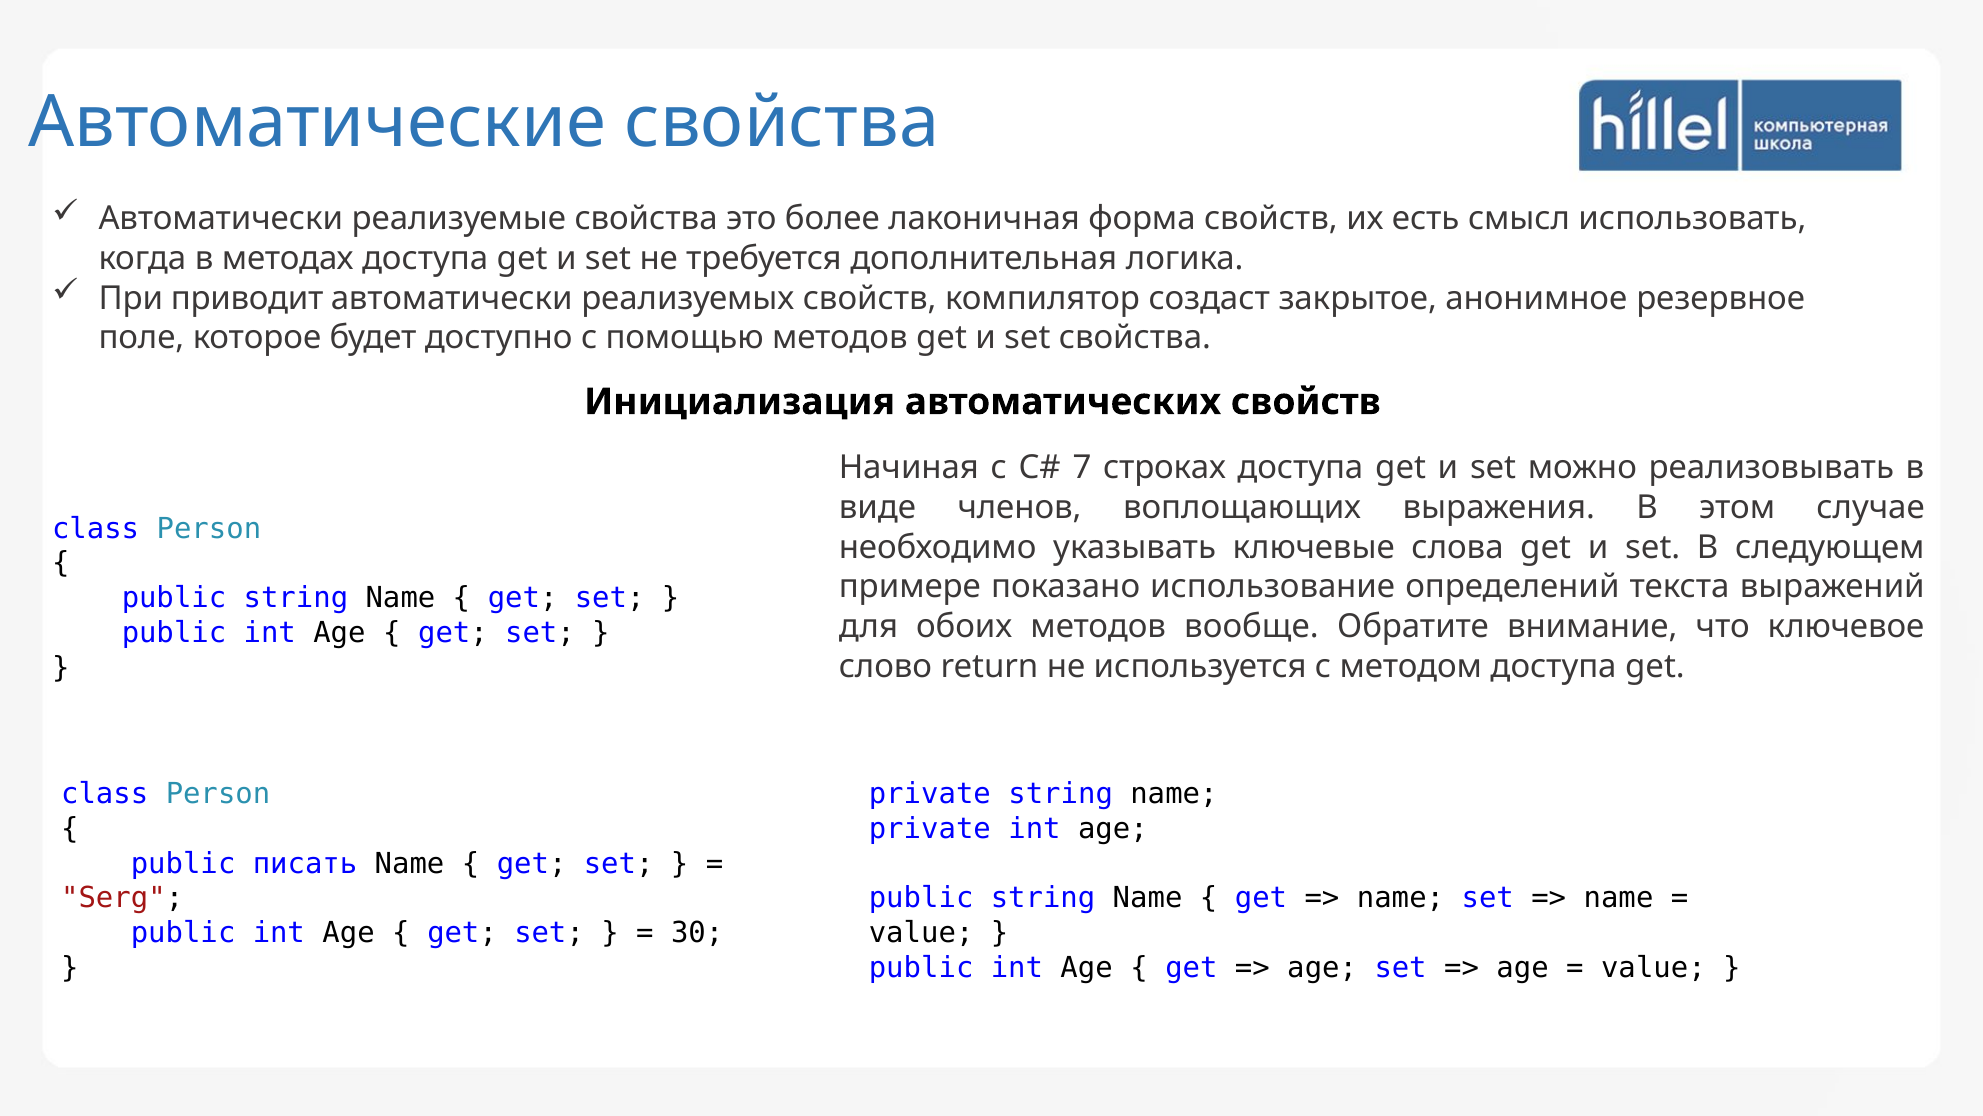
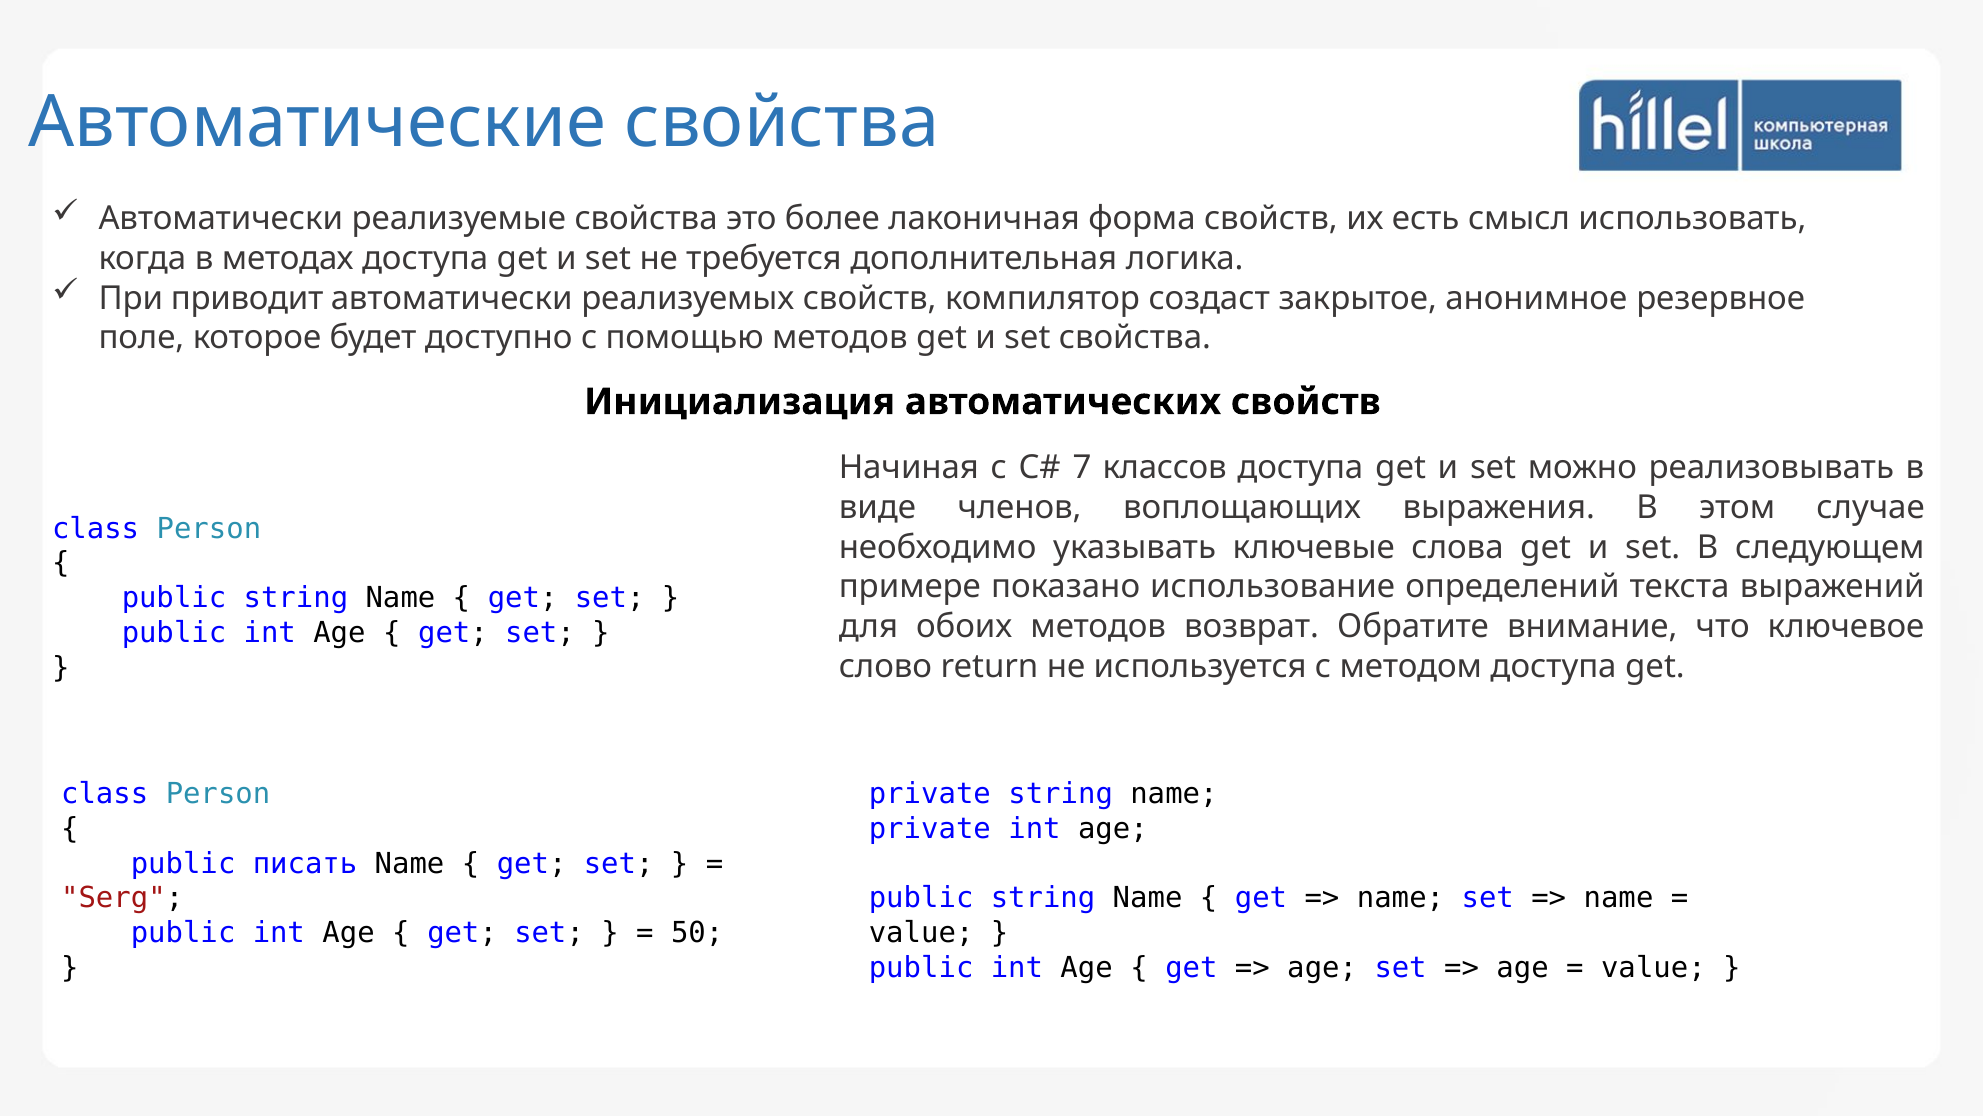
строках: строках -> классов
вообще: вообще -> возврат
30: 30 -> 50
